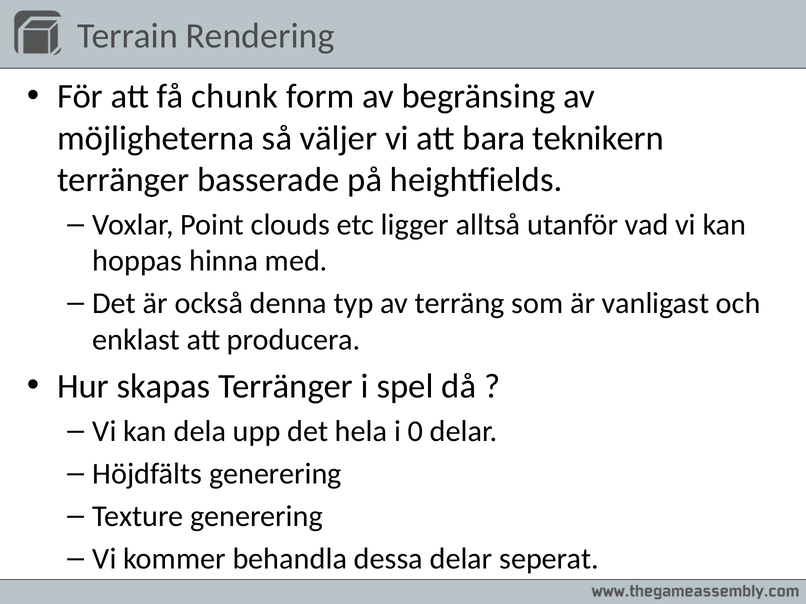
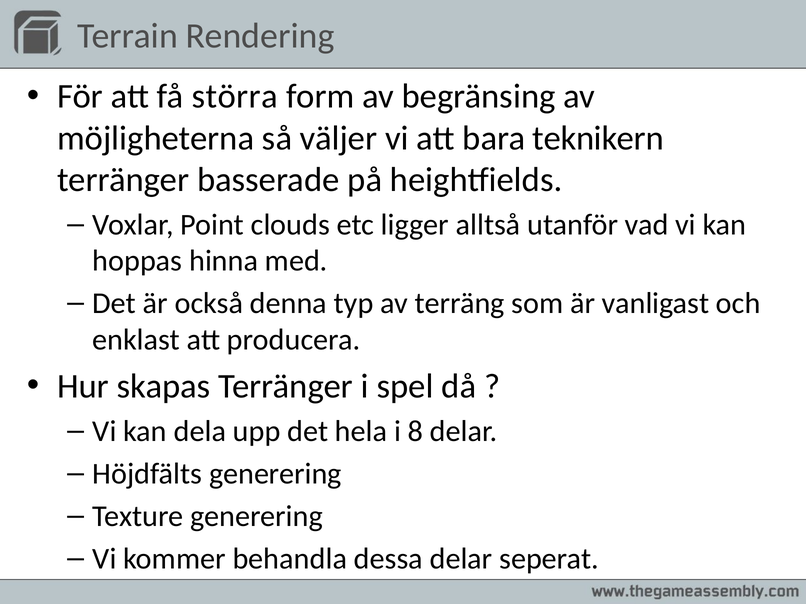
chunk: chunk -> störra
0: 0 -> 8
